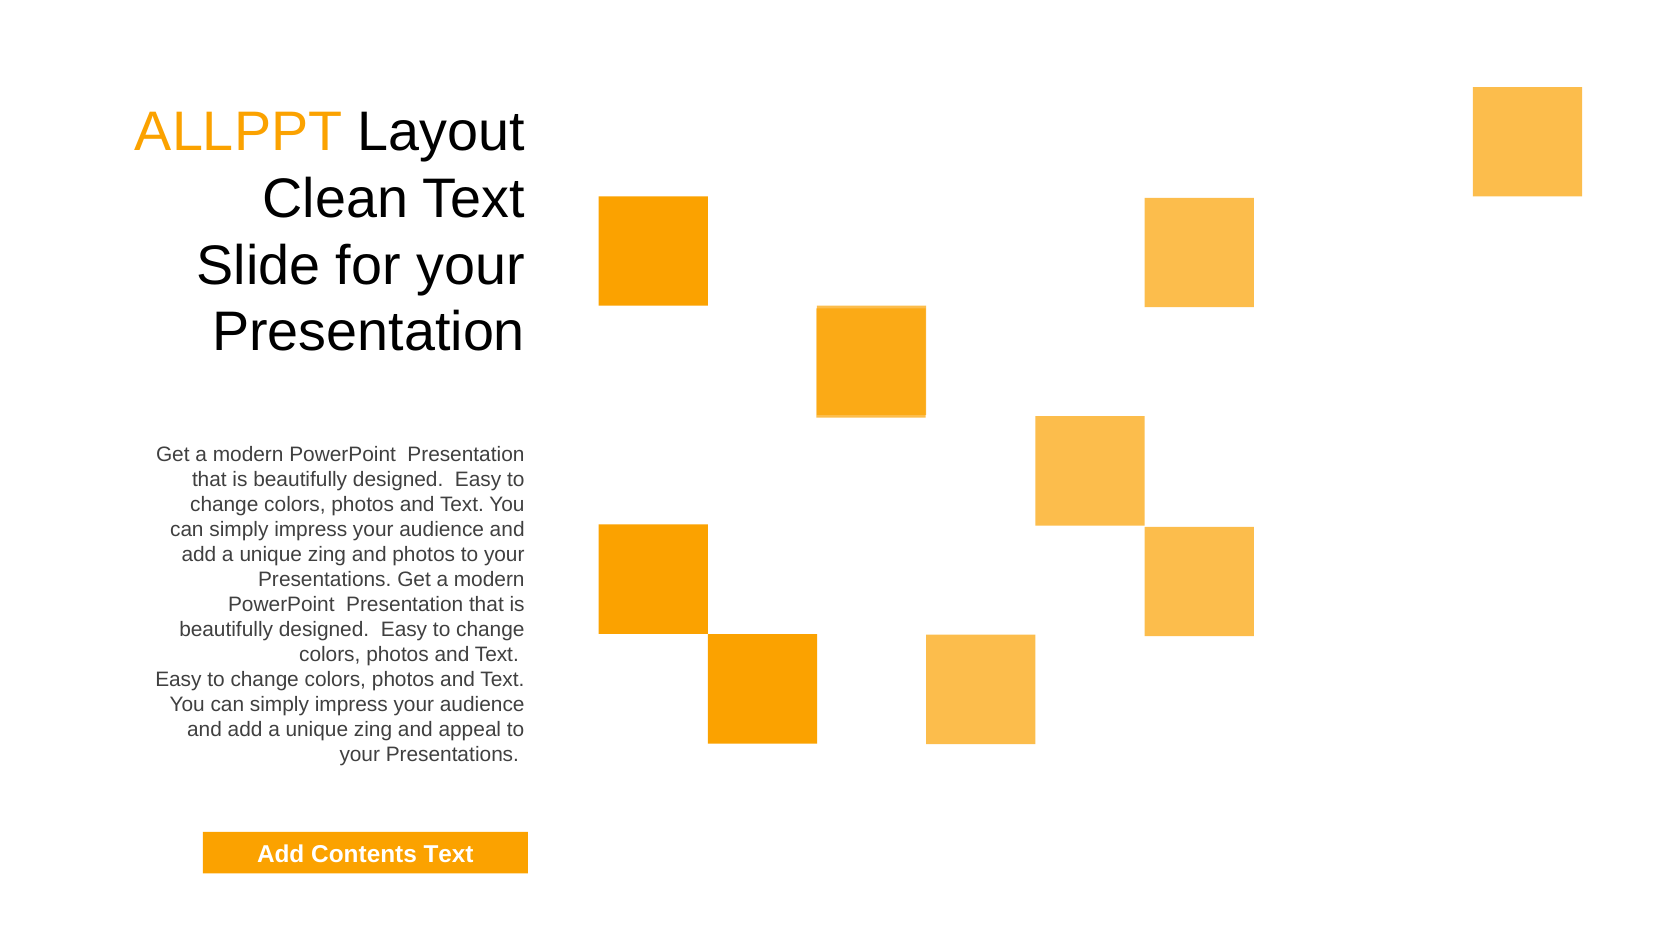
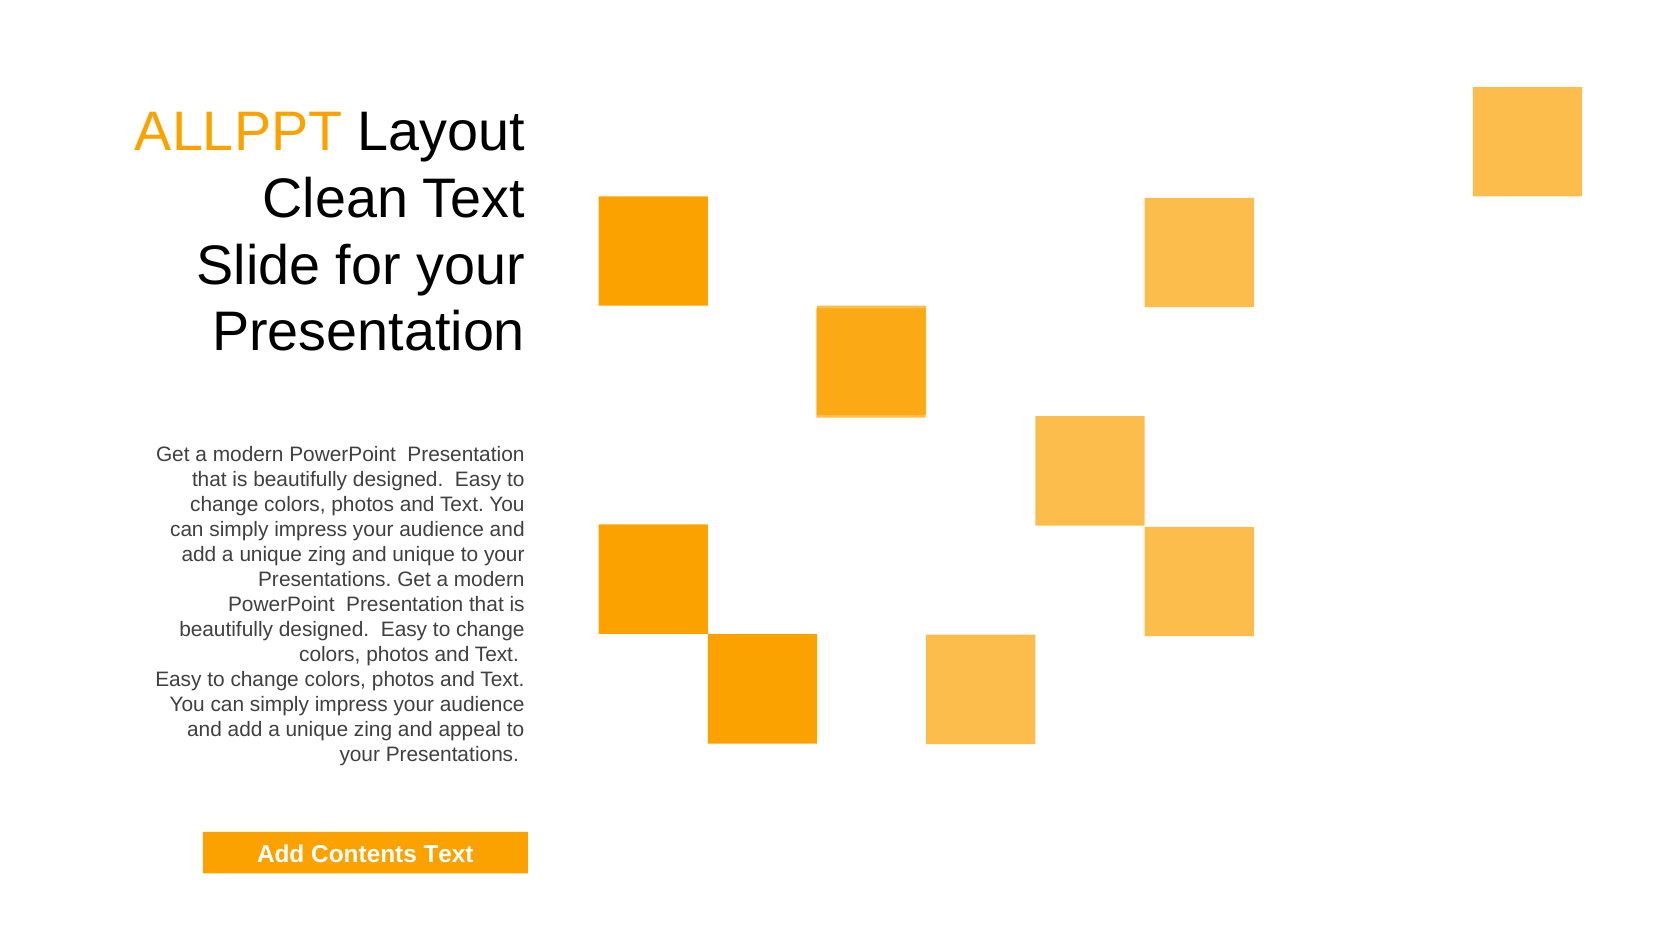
and photos: photos -> unique
